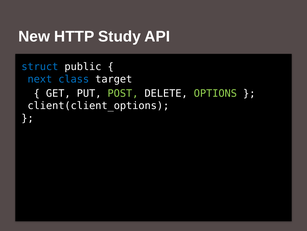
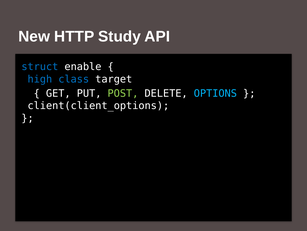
public: public -> enable
next: next -> high
OPTIONS colour: light green -> light blue
